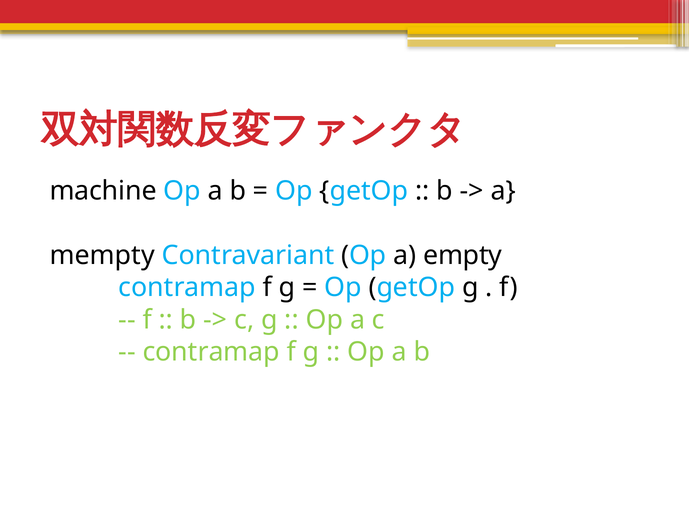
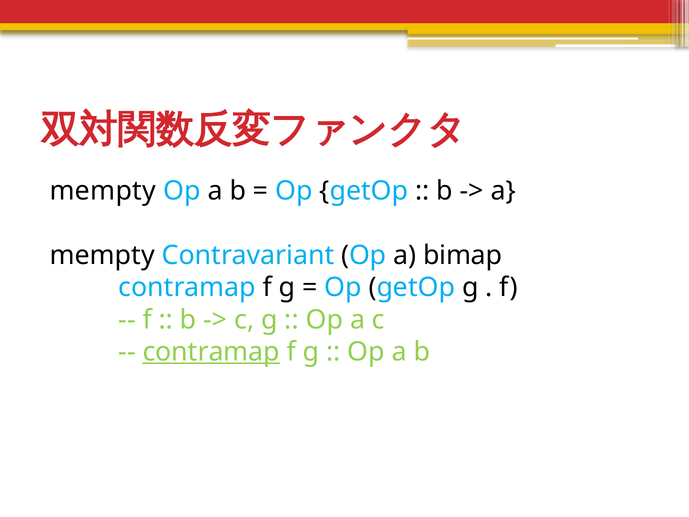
machine at (103, 191): machine -> mempty
empty: empty -> bimap
contramap at (211, 352) underline: none -> present
